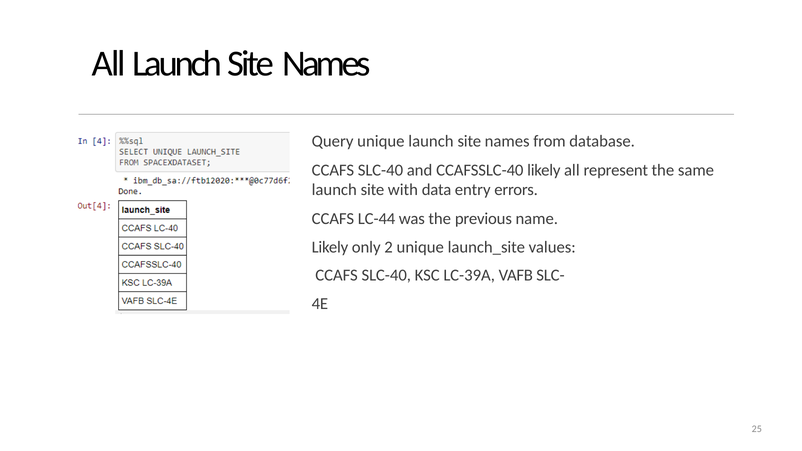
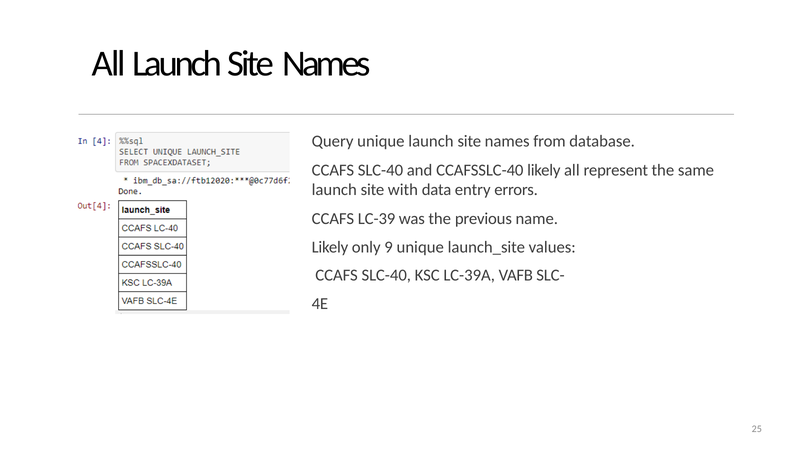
LC-44: LC-44 -> LC-39
2: 2 -> 9
